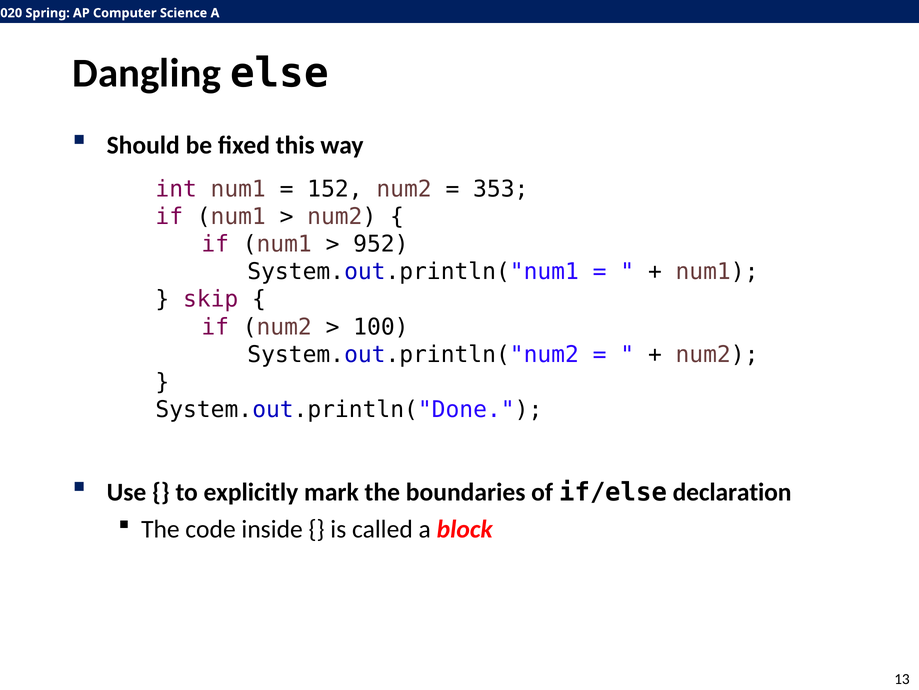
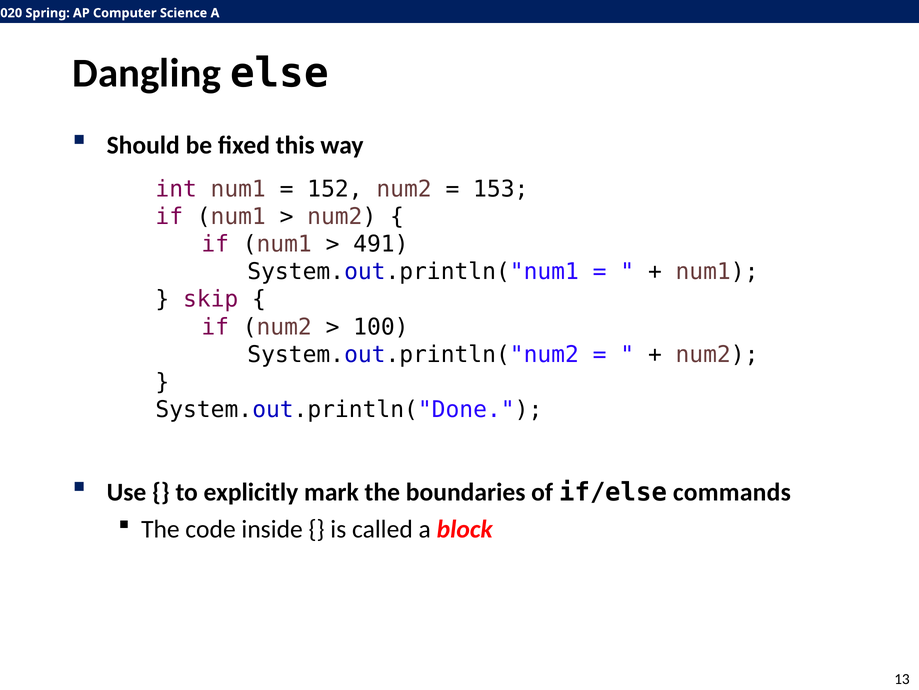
353: 353 -> 153
952: 952 -> 491
declaration: declaration -> commands
